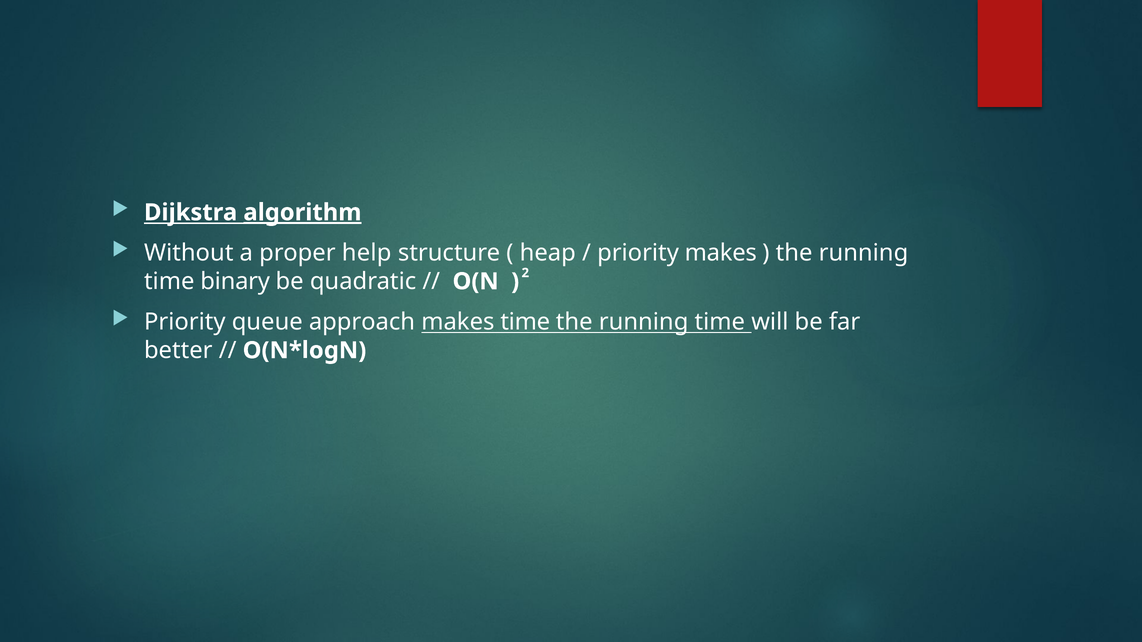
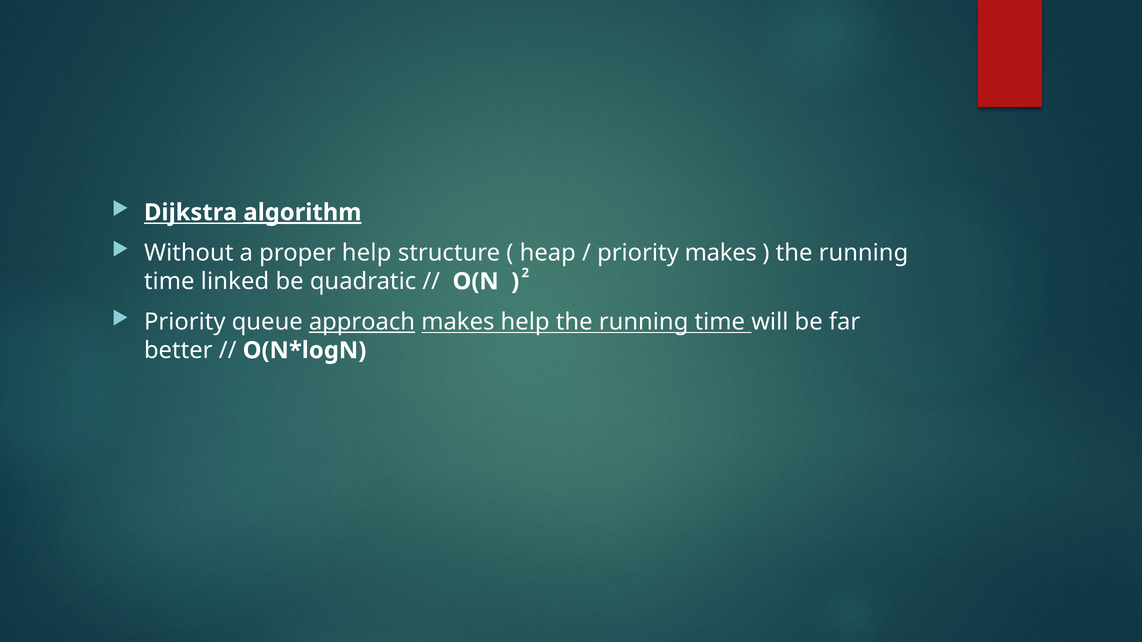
binary: binary -> linked
approach underline: none -> present
makes time: time -> help
